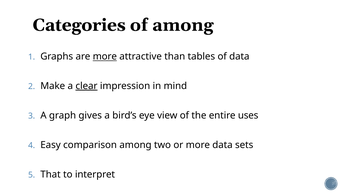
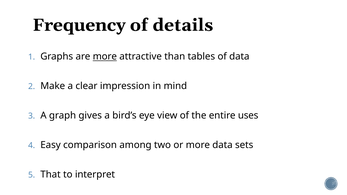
Categories: Categories -> Frequency
of among: among -> details
clear underline: present -> none
